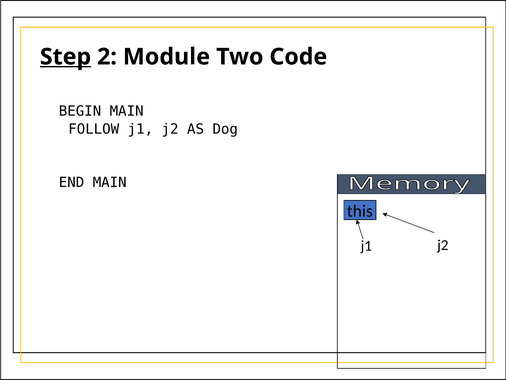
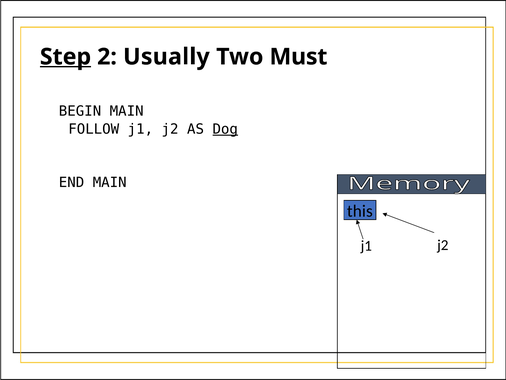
Module: Module -> Usually
Code: Code -> Must
Dog underline: none -> present
